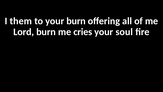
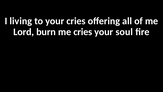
them: them -> living
your burn: burn -> cries
